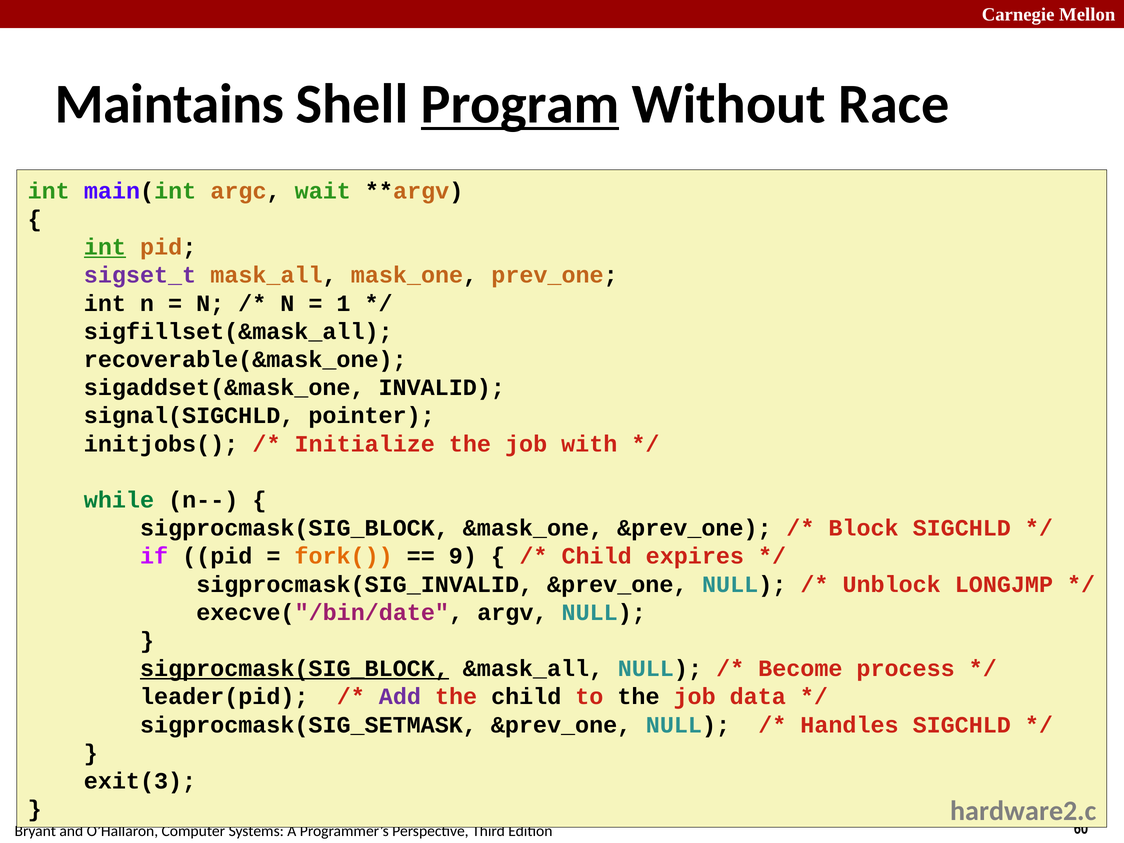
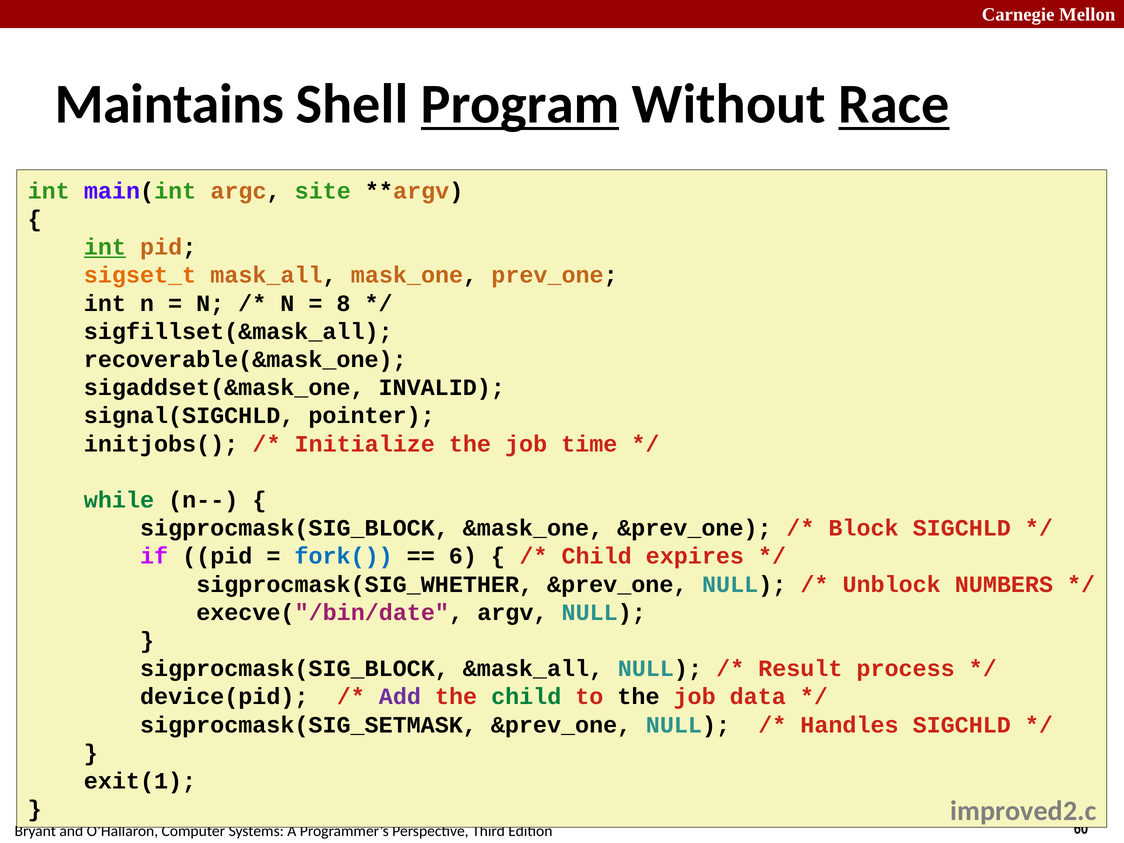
Race underline: none -> present
wait: wait -> site
sigset_t colour: purple -> orange
1: 1 -> 8
with: with -> time
fork( colour: orange -> blue
9: 9 -> 6
sigprocmask(SIG_INVALID: sigprocmask(SIG_INVALID -> sigprocmask(SIG_WHETHER
LONGJMP: LONGJMP -> NUMBERS
sigprocmask(SIG_BLOCK at (294, 669) underline: present -> none
Become: Become -> Result
leader(pid: leader(pid -> device(pid
child at (526, 697) colour: black -> green
exit(3: exit(3 -> exit(1
hardware2.c: hardware2.c -> improved2.c
